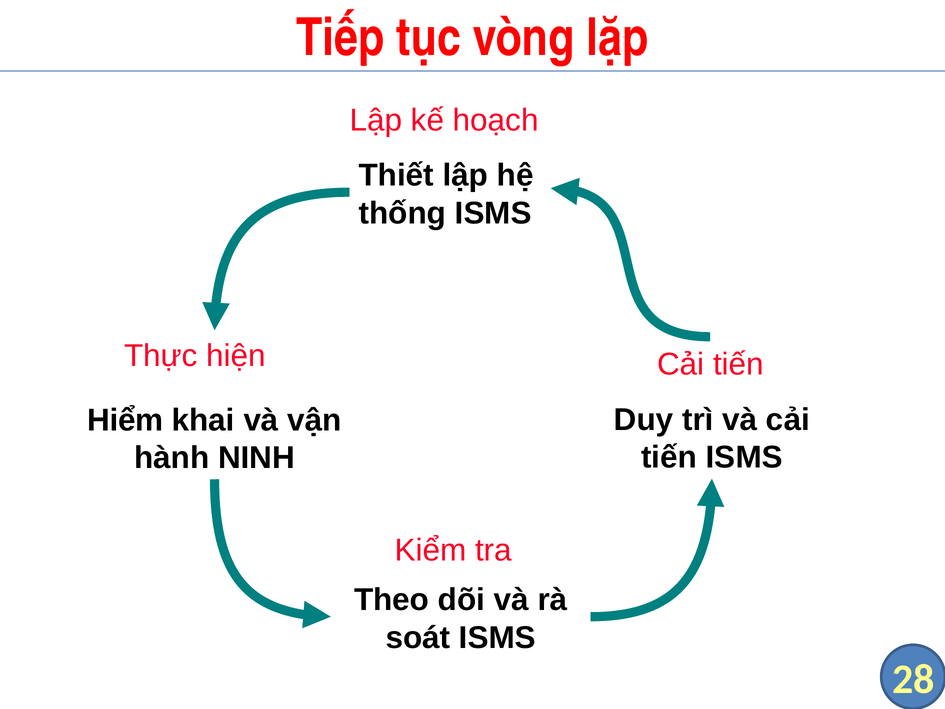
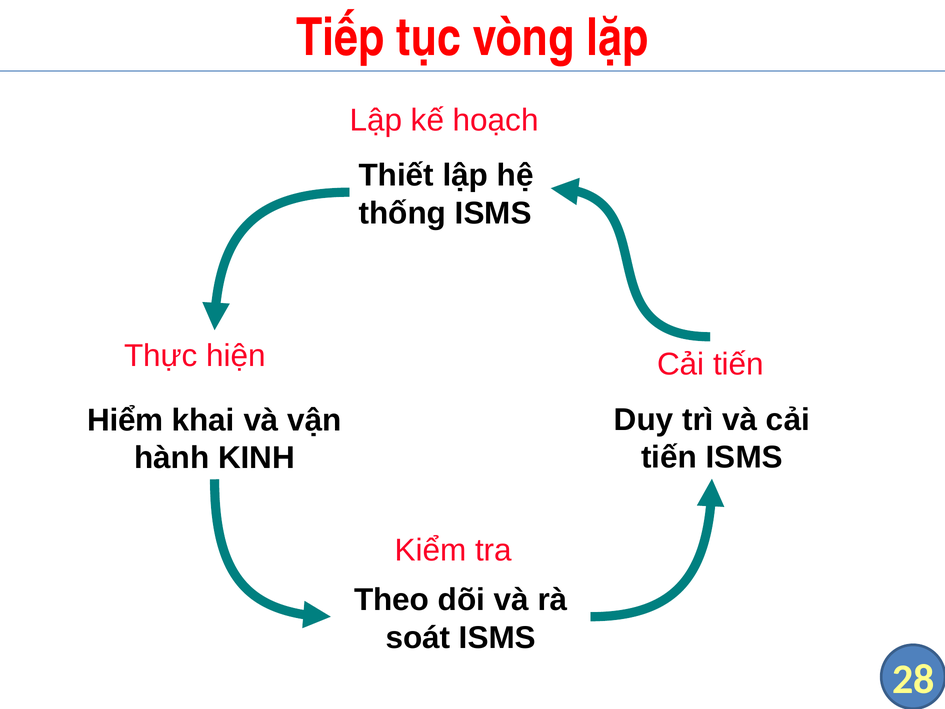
NINH: NINH -> KINH
